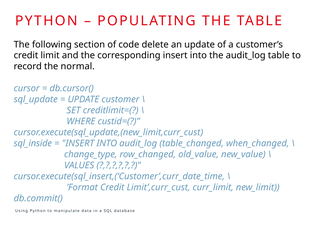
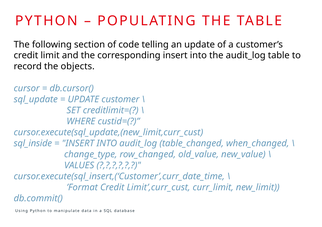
delete: delete -> telling
normal: normal -> objects
